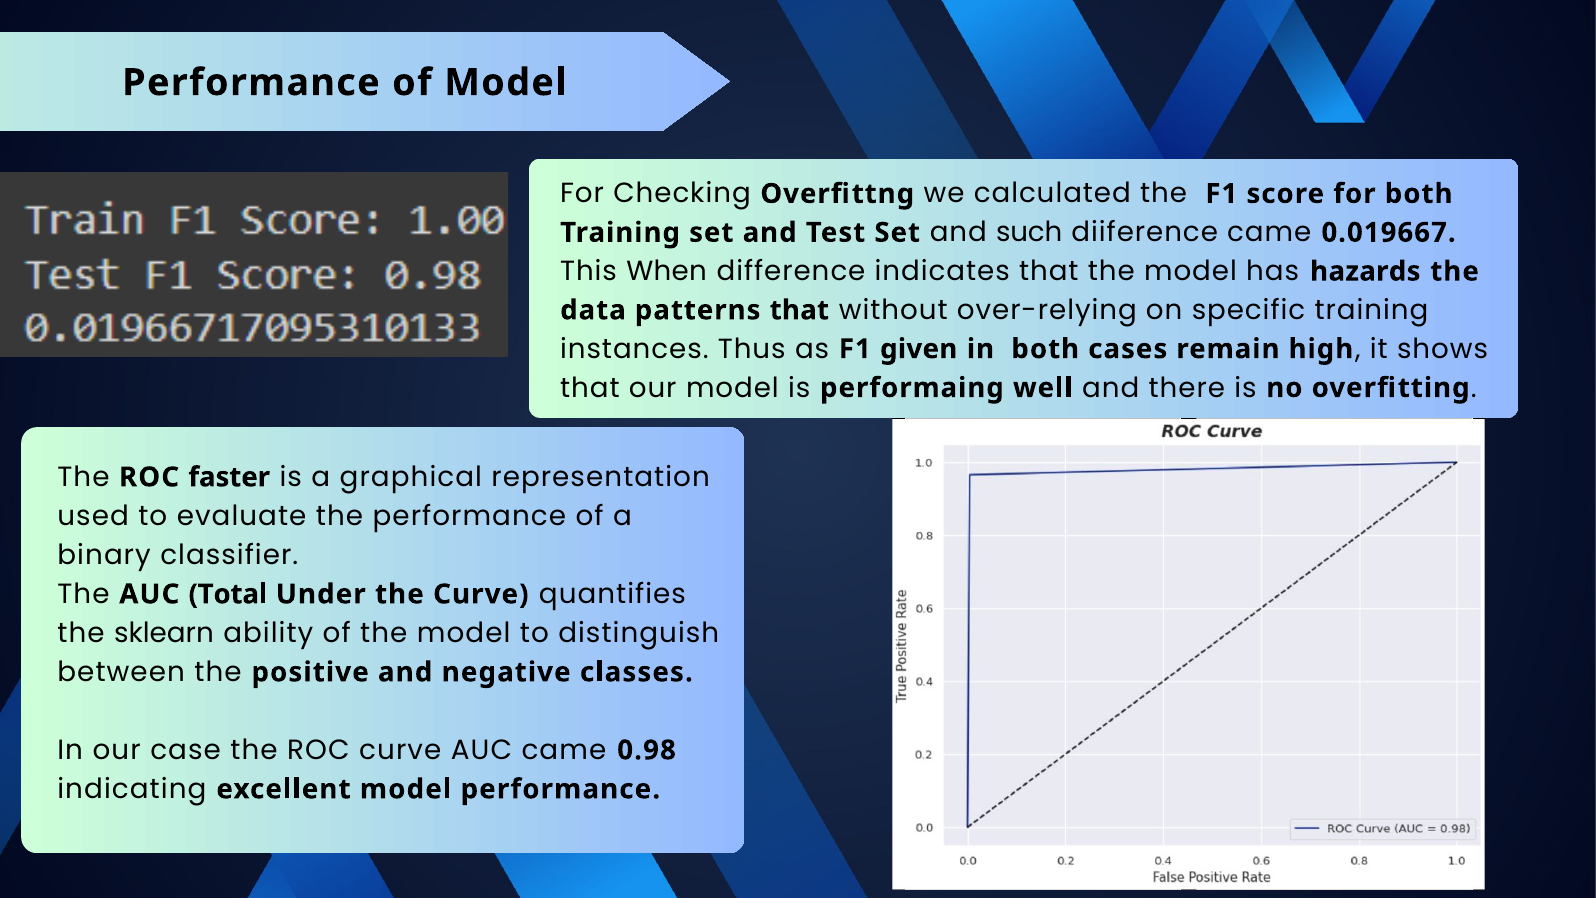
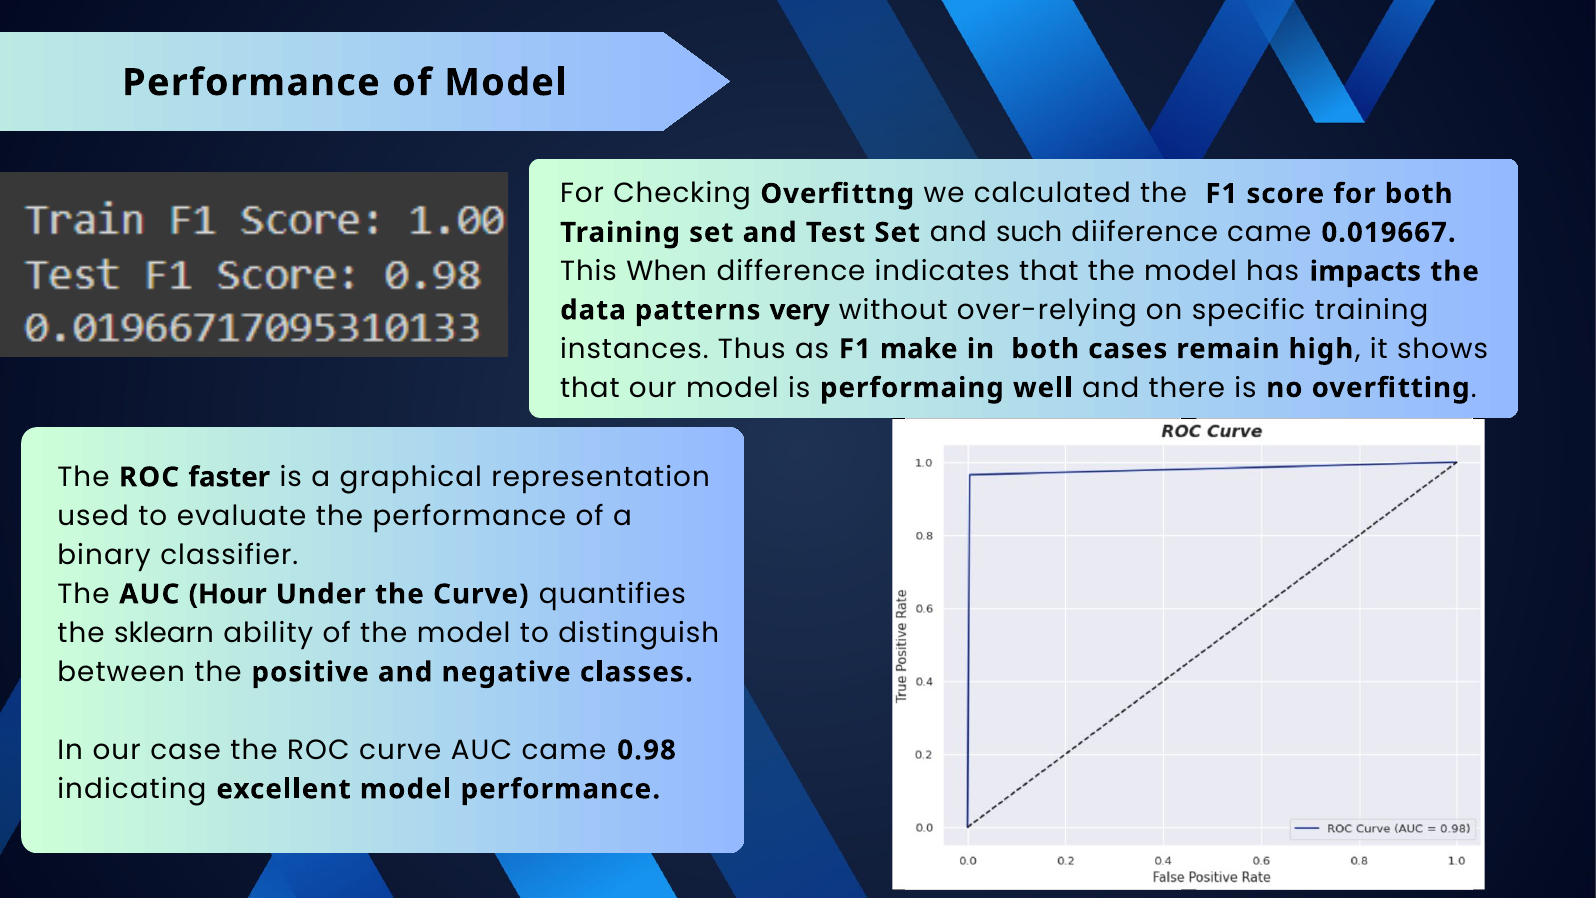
hazards: hazards -> impacts
patterns that: that -> very
given: given -> make
Total: Total -> Hour
